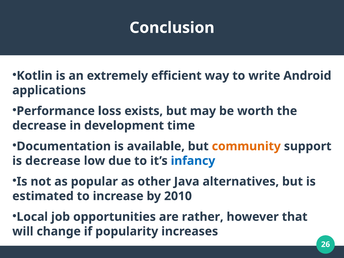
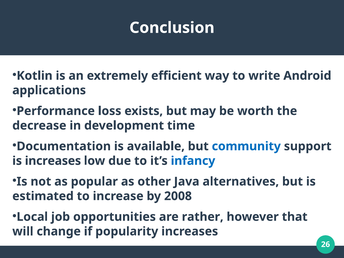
community colour: orange -> blue
is decrease: decrease -> increases
2010: 2010 -> 2008
